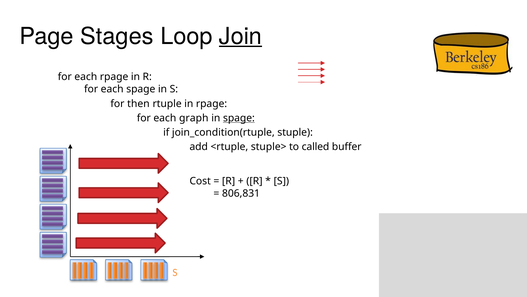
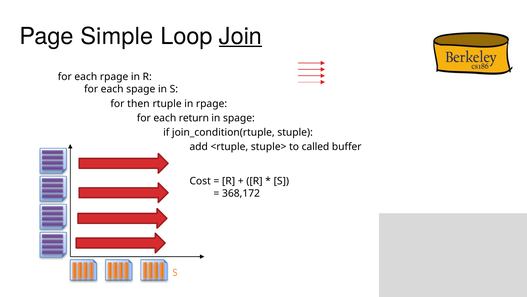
Stages: Stages -> Simple
graph: graph -> return
spage at (239, 118) underline: present -> none
806,831: 806,831 -> 368,172
